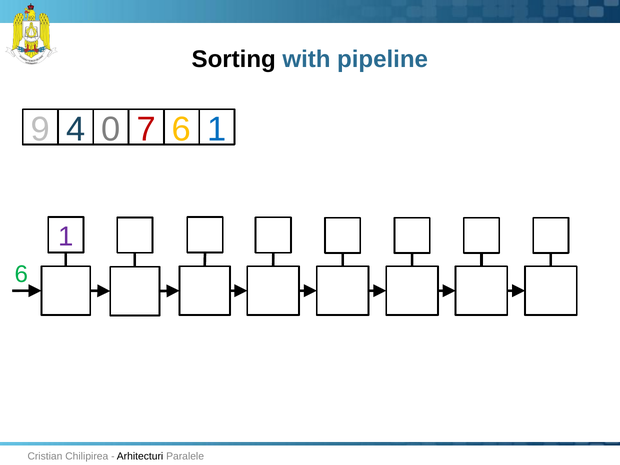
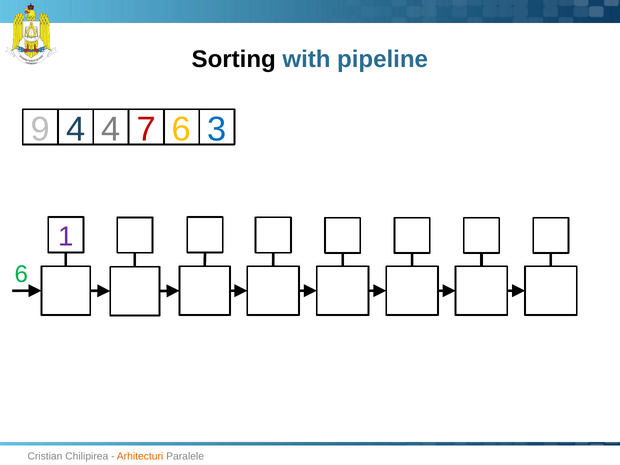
4 0: 0 -> 4
6 1: 1 -> 3
Arhitecturi colour: black -> orange
